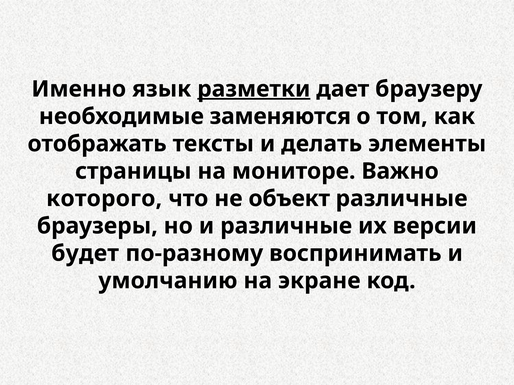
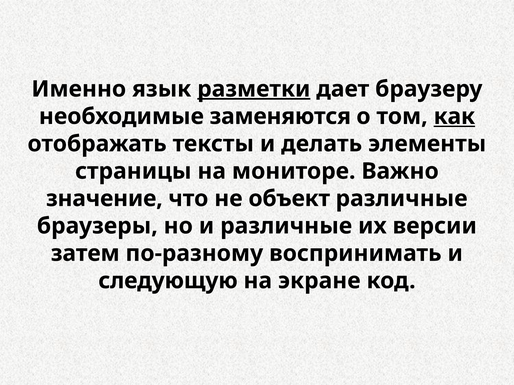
как underline: none -> present
которого: которого -> значение
будет: будет -> затем
умолчанию: умолчанию -> следующую
